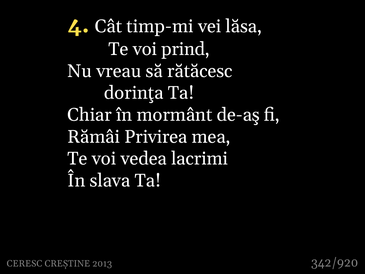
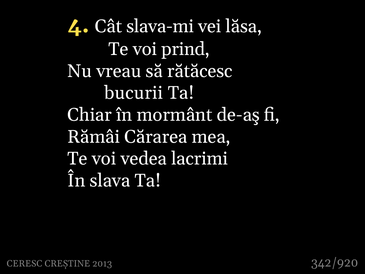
timp-mi: timp-mi -> slava-mi
dorinţa: dorinţa -> bucurii
Privirea: Privirea -> Cărarea
